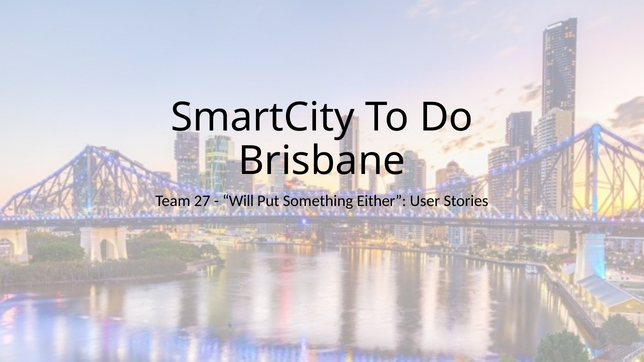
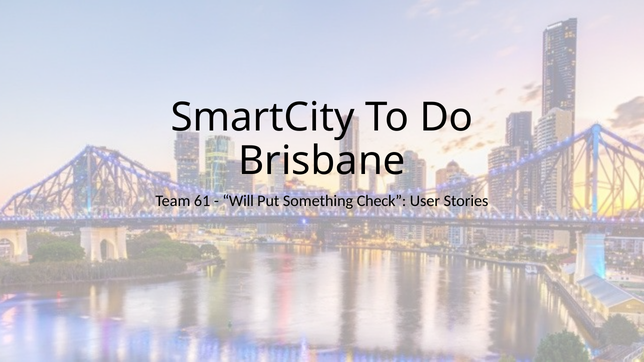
27: 27 -> 61
Either: Either -> Check
